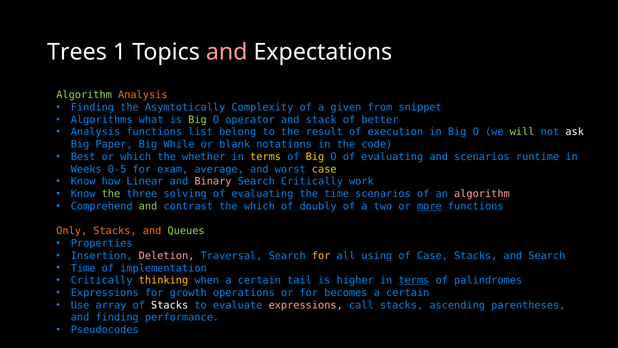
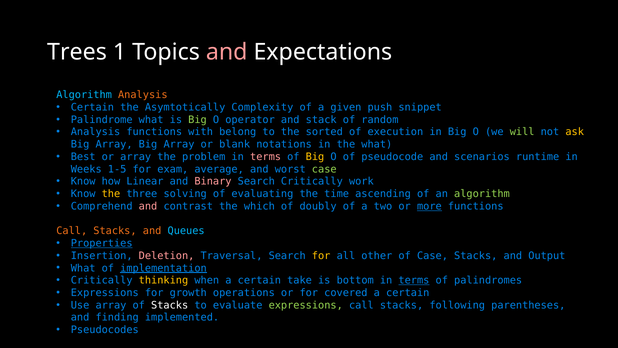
Algorithm at (84, 95) colour: light green -> light blue
Finding at (92, 107): Finding -> Certain
from: from -> push
Algorithms: Algorithms -> Palindrome
better: better -> random
list: list -> with
result: result -> sorted
ask colour: white -> yellow
Paper at (114, 144): Paper -> Array
While at (179, 144): While -> Array
the code: code -> what
or which: which -> array
whether: whether -> problem
terms at (266, 157) colour: yellow -> pink
O of evaluating: evaluating -> pseudocode
0-5: 0-5 -> 1-5
case at (324, 169) colour: yellow -> light green
the at (111, 194) colour: light green -> yellow
time scenarios: scenarios -> ascending
algorithm at (482, 194) colour: pink -> light green
and at (148, 206) colour: light green -> pink
Only at (72, 231): Only -> Call
Queues colour: light green -> light blue
Properties underline: none -> present
using: using -> other
and Search: Search -> Output
Time at (83, 268): Time -> What
implementation underline: none -> present
tail: tail -> take
higher: higher -> bottom
becomes: becomes -> covered
expressions at (306, 305) colour: pink -> light green
ascending: ascending -> following
performance: performance -> implemented
